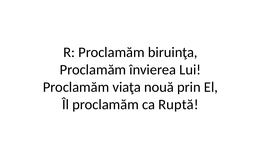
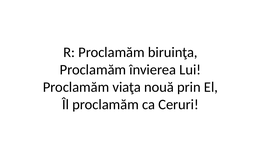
Ruptă: Ruptă -> Ceruri
